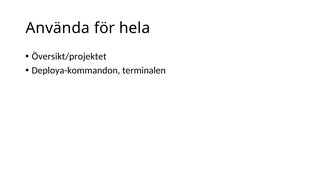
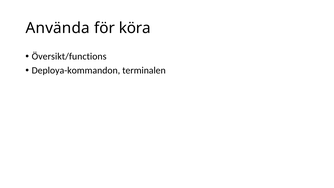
hela: hela -> köra
Översikt/projektet: Översikt/projektet -> Översikt/functions
